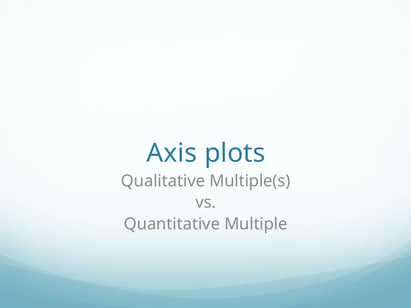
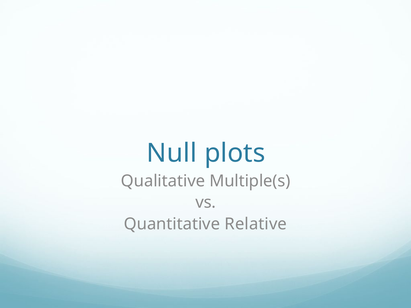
Axis: Axis -> Null
Multiple: Multiple -> Relative
